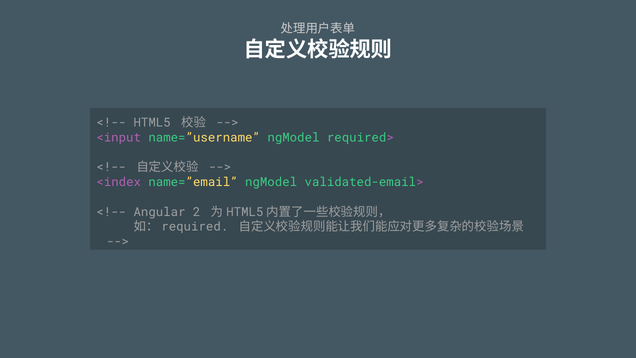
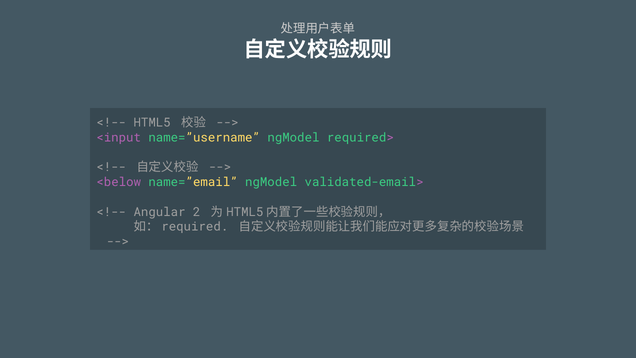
<index: <index -> <below
